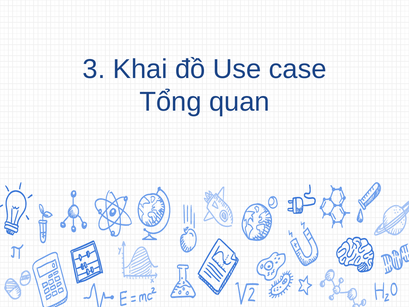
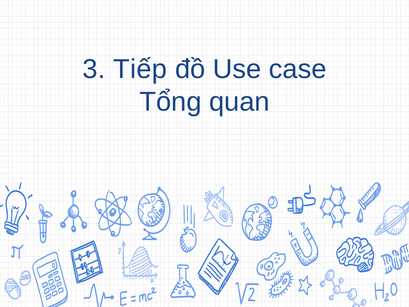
Khai: Khai -> Tiếp
